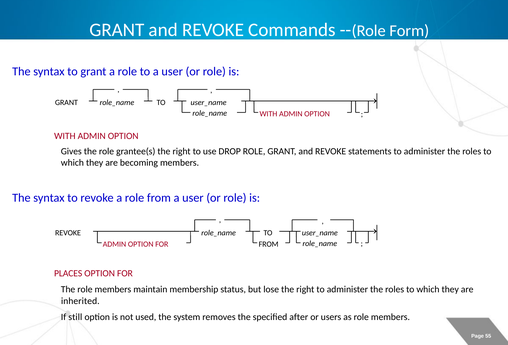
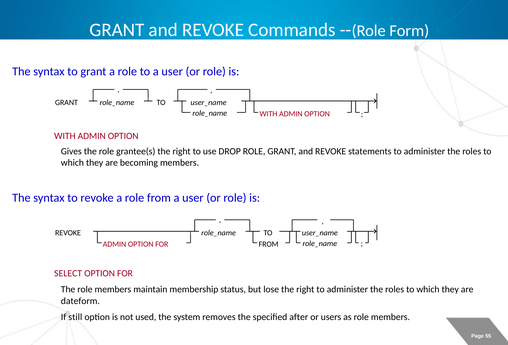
PLACES: PLACES -> SELECT
inherited: inherited -> dateform
